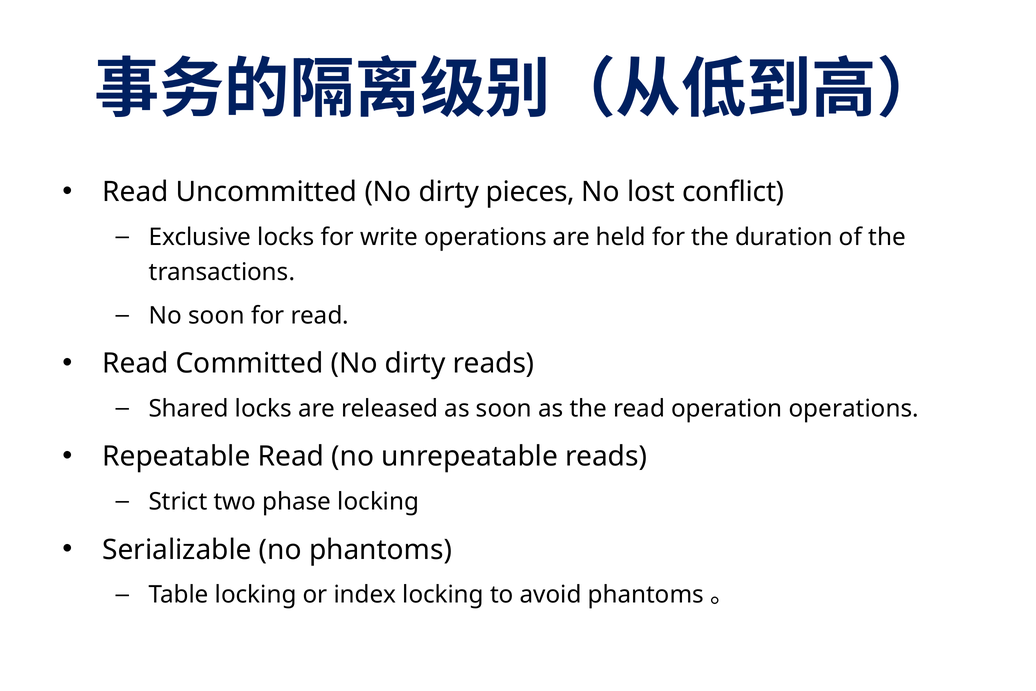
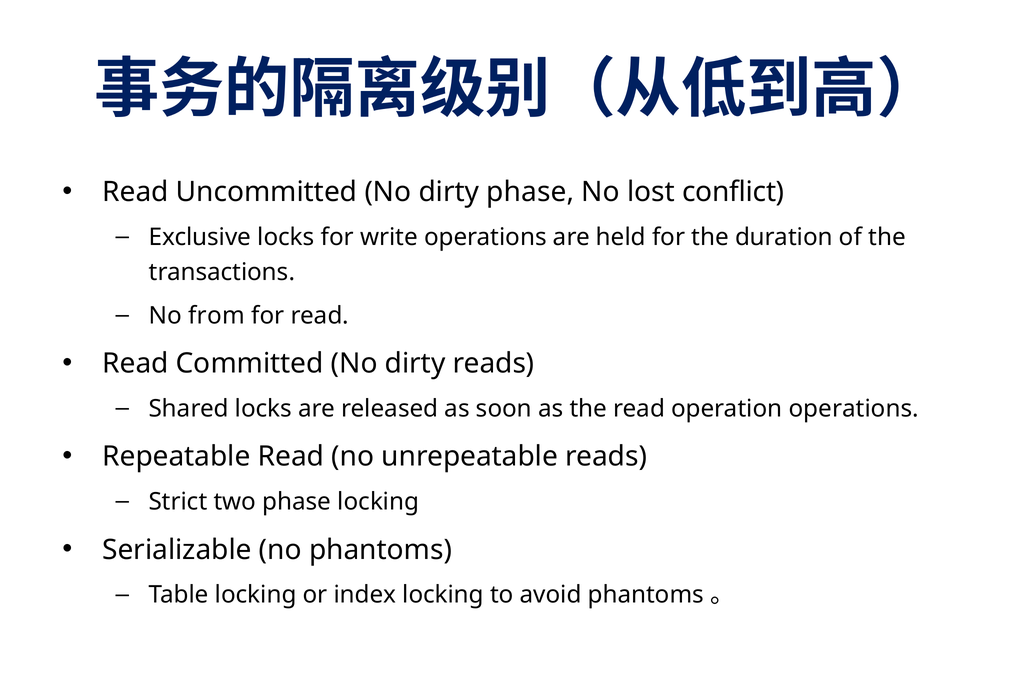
dirty pieces: pieces -> phase
No soon: soon -> from
